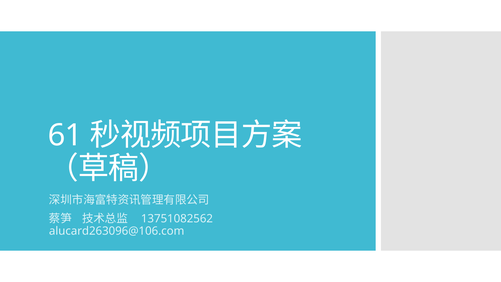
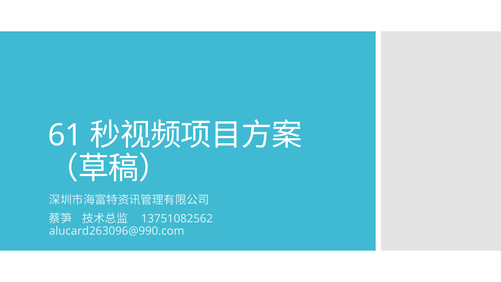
alucard263096@106.com: alucard263096@106.com -> alucard263096@990.com
